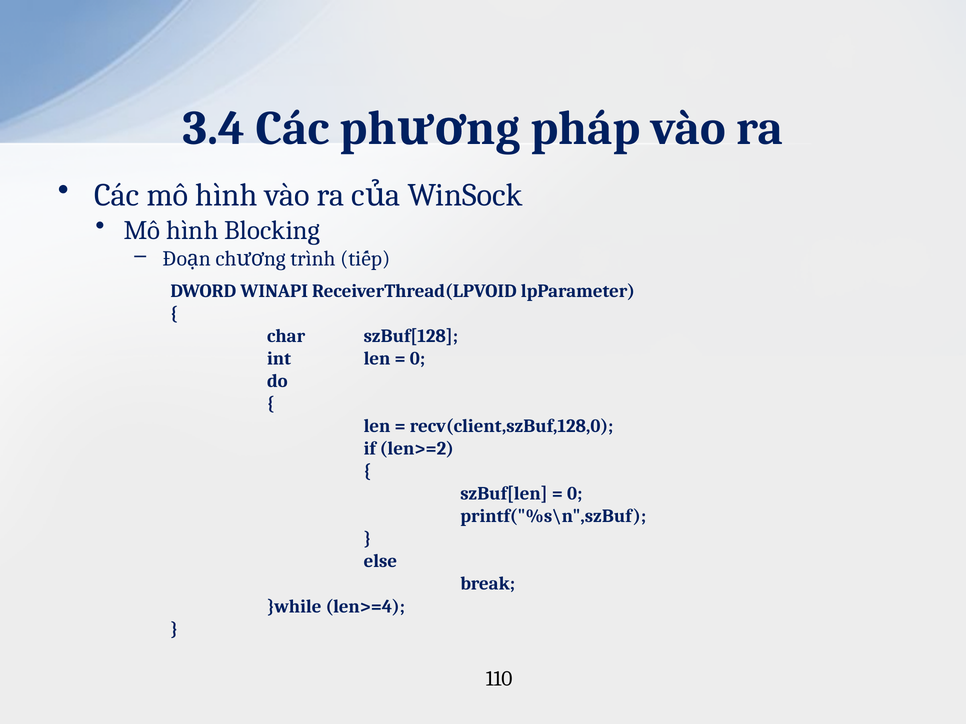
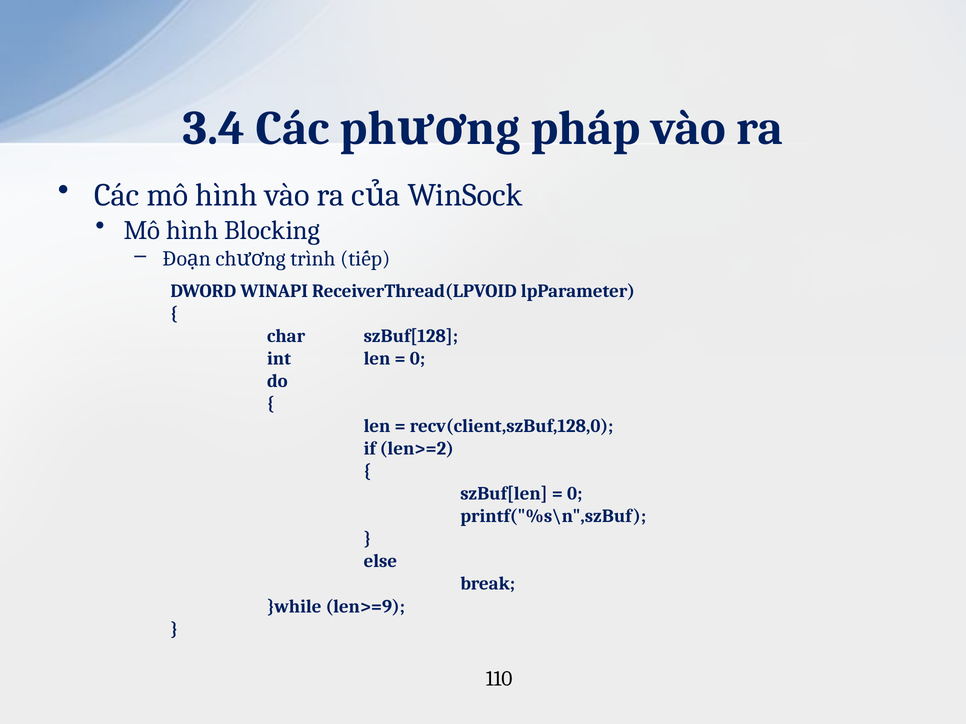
len>=4: len>=4 -> len>=9
